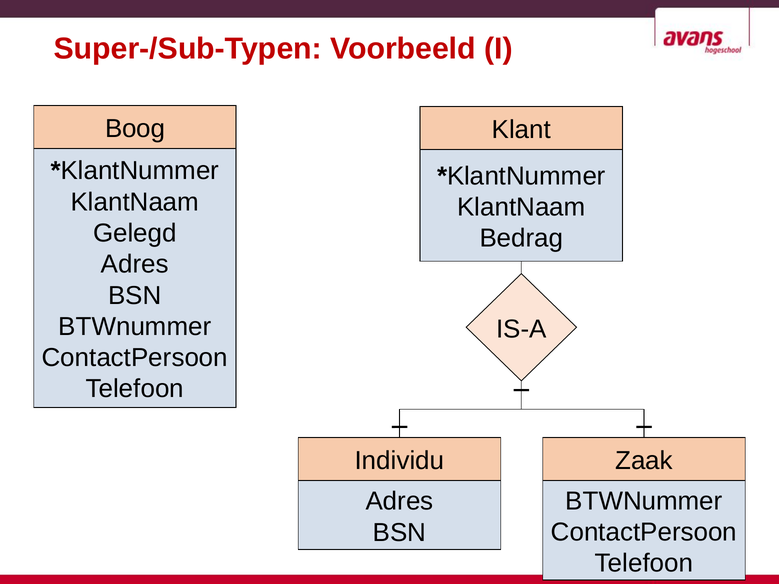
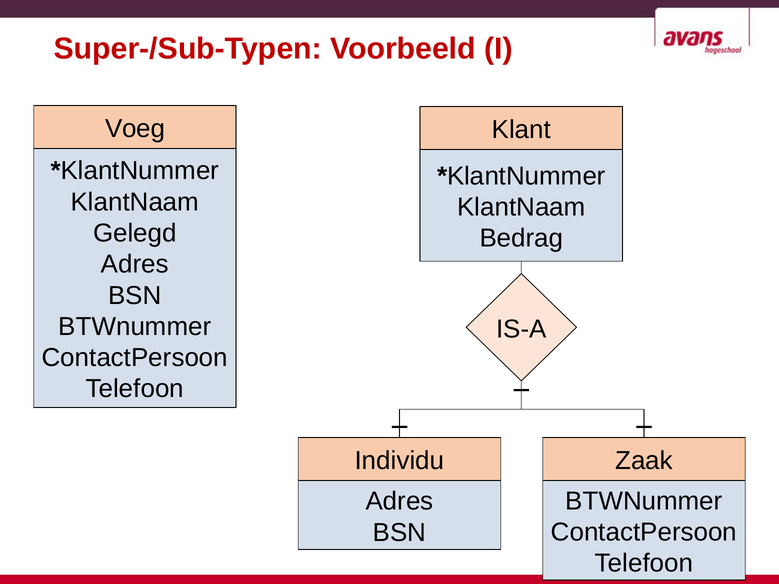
Boog: Boog -> Voeg
